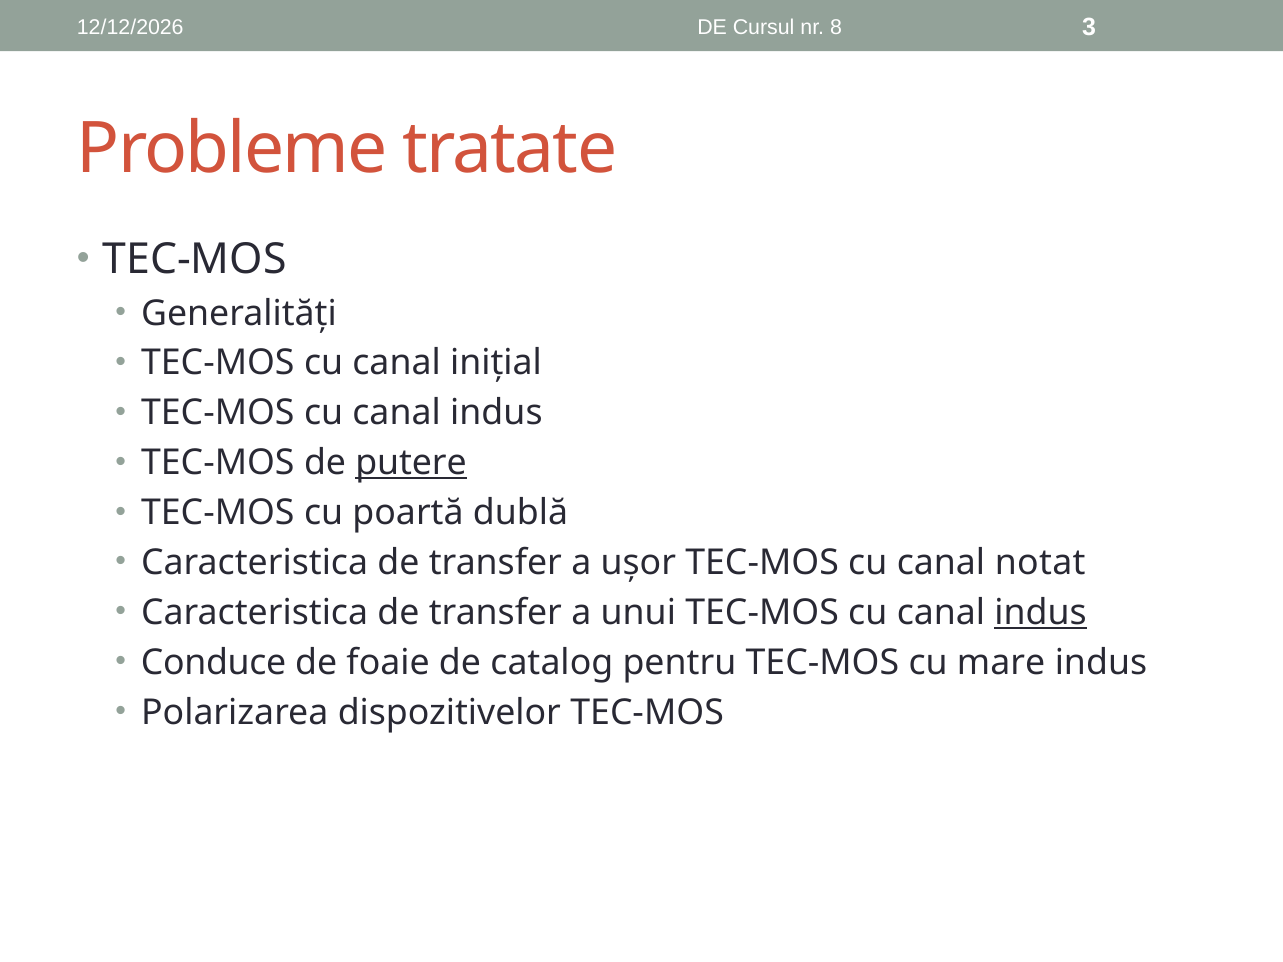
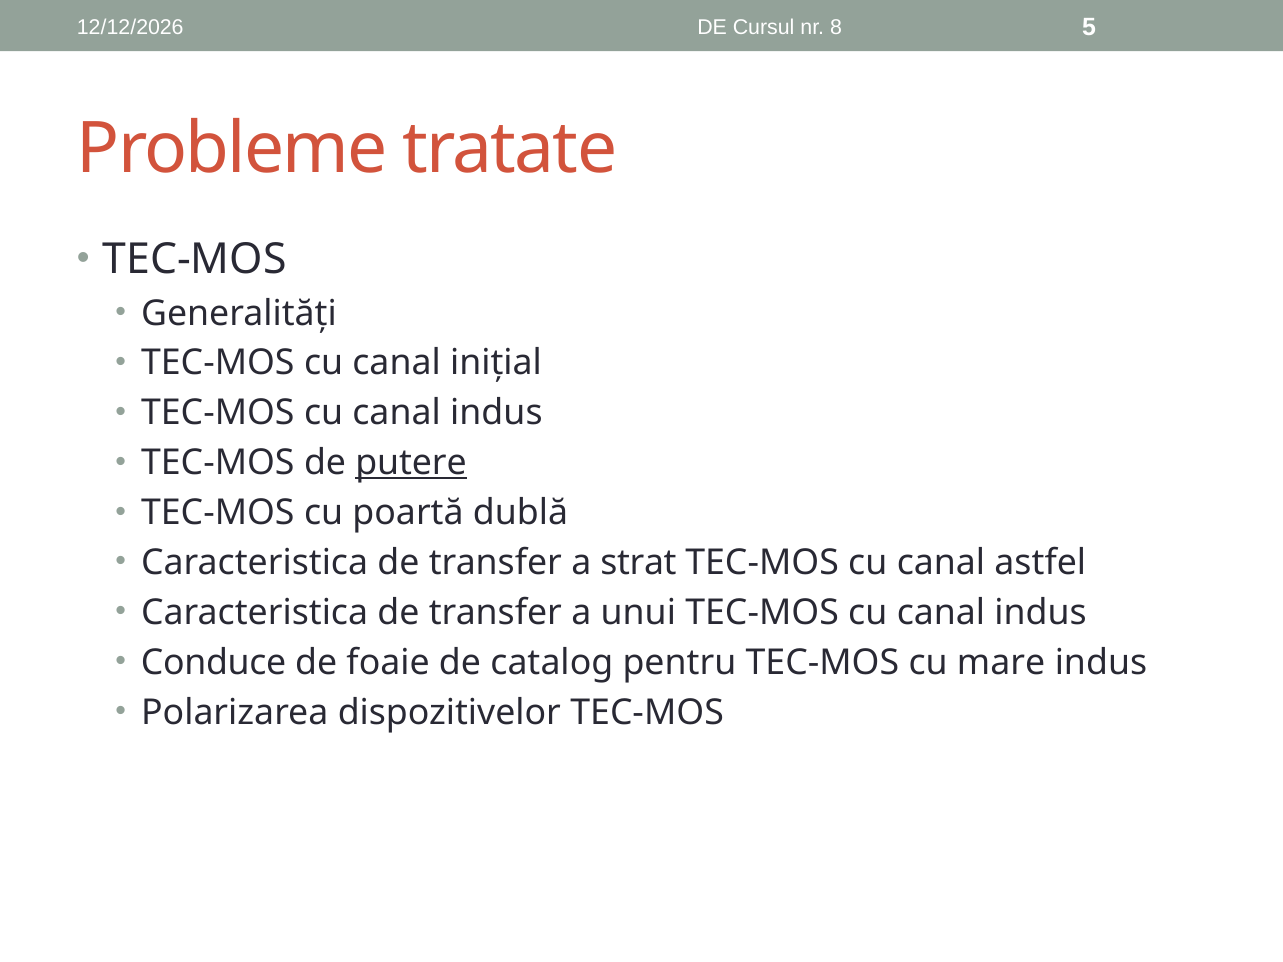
3: 3 -> 5
ușor: ușor -> strat
notat: notat -> astfel
indus at (1041, 613) underline: present -> none
